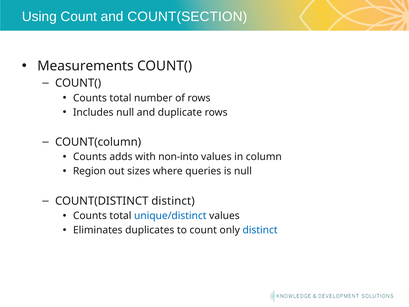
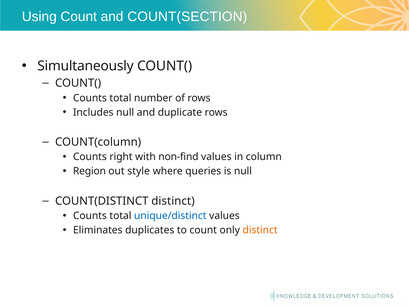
Measurements: Measurements -> Simultaneously
adds: adds -> right
non-into: non-into -> non-find
sizes: sizes -> style
distinct at (260, 230) colour: blue -> orange
